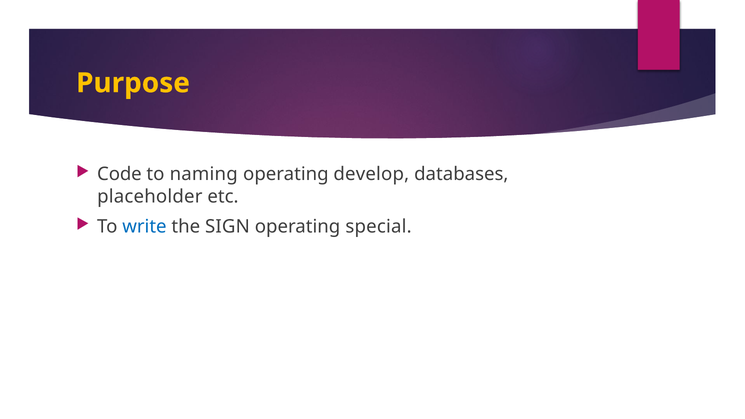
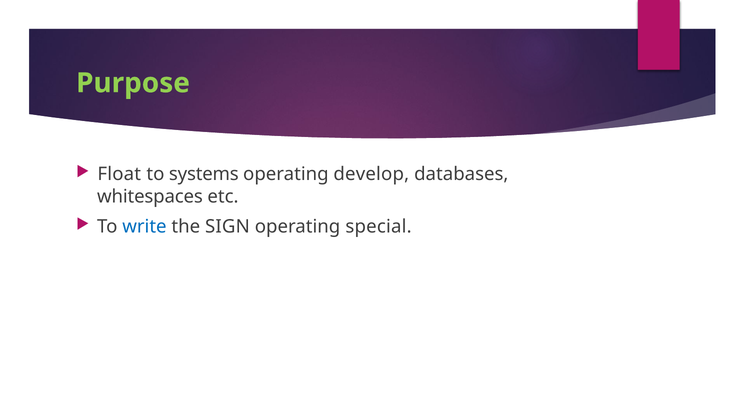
Purpose colour: yellow -> light green
Code: Code -> Float
naming: naming -> systems
placeholder: placeholder -> whitespaces
